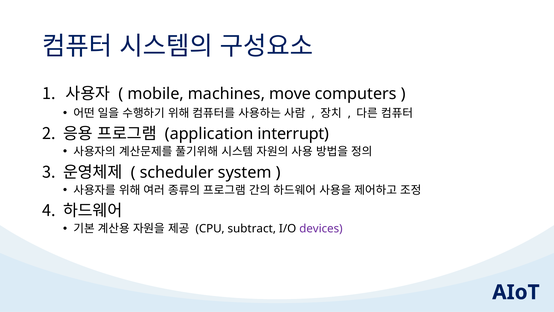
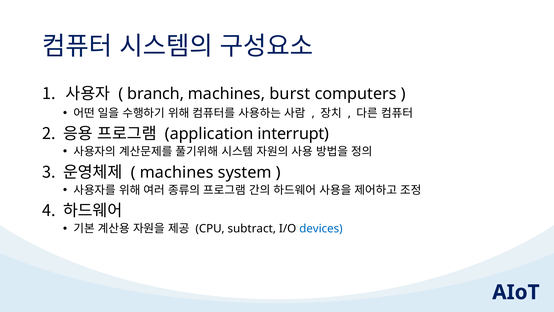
mobile: mobile -> branch
move: move -> burst
scheduler at (177, 172): scheduler -> machines
devices colour: purple -> blue
